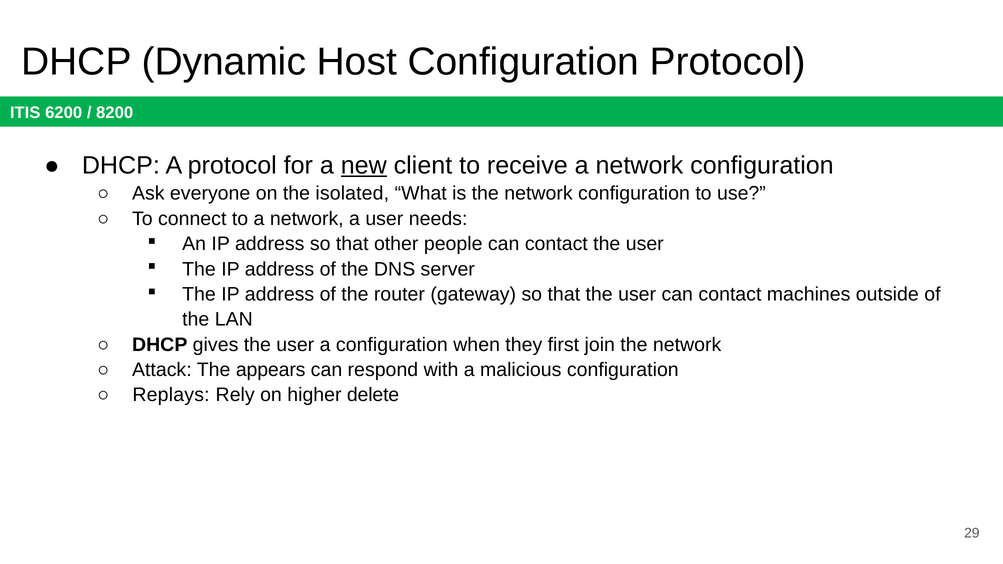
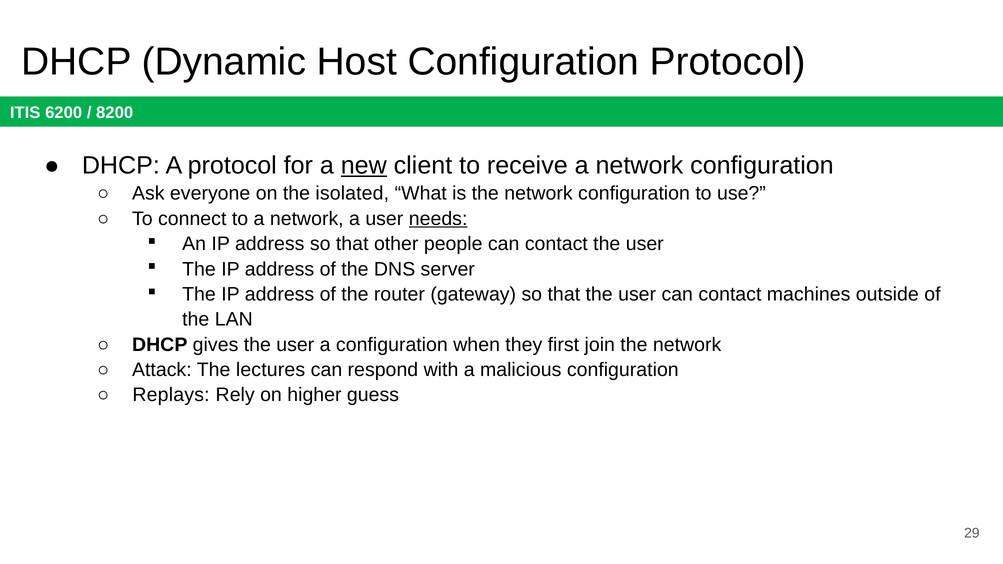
needs underline: none -> present
appears: appears -> lectures
delete: delete -> guess
